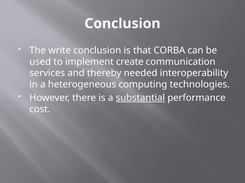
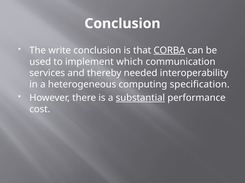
CORBA underline: none -> present
create: create -> which
technologies: technologies -> specification
